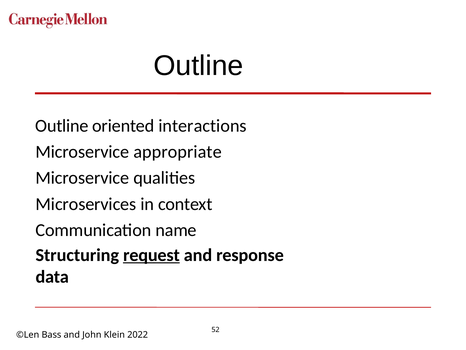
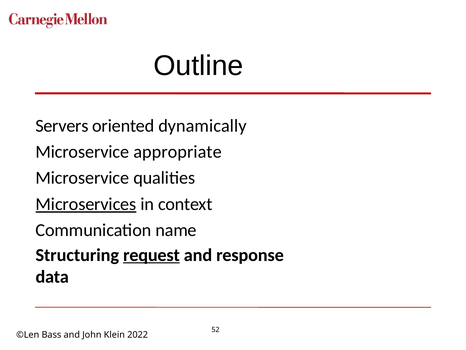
Outline at (62, 126): Outline -> Servers
interactions: interactions -> dynamically
Microservices underline: none -> present
